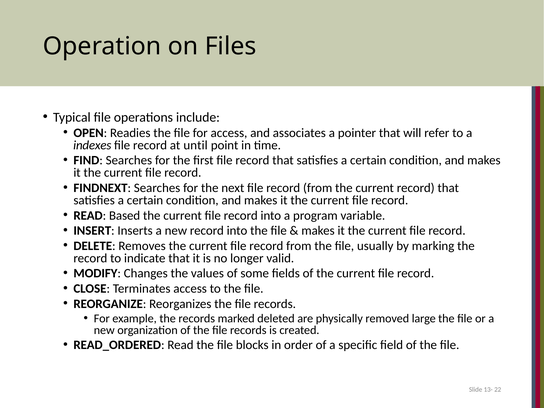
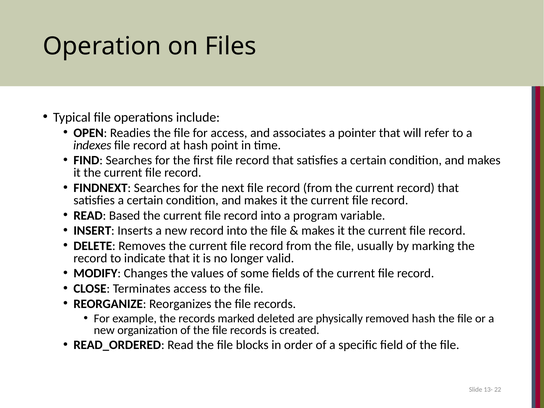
at until: until -> hash
removed large: large -> hash
